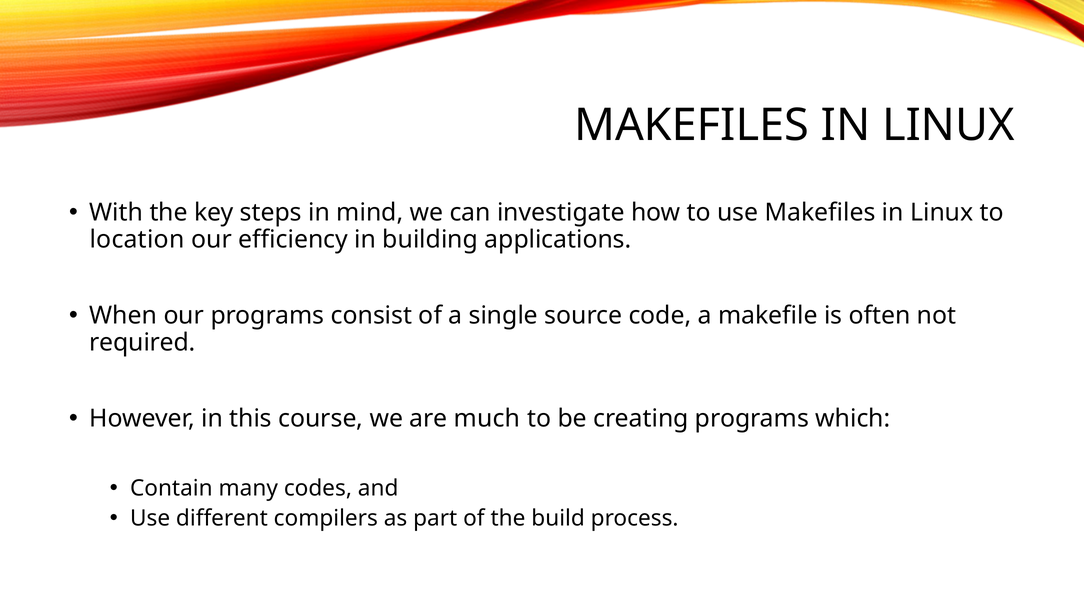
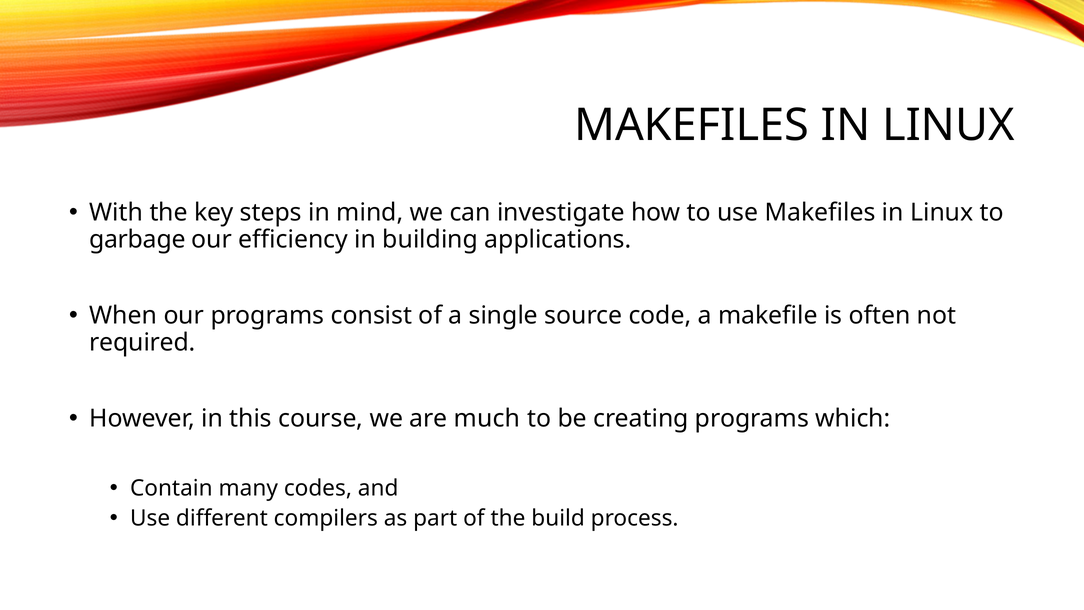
location: location -> garbage
